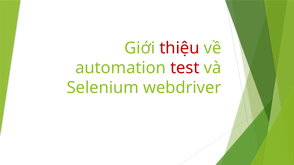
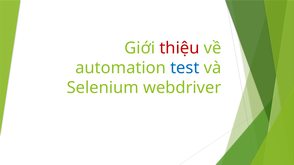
test colour: red -> blue
